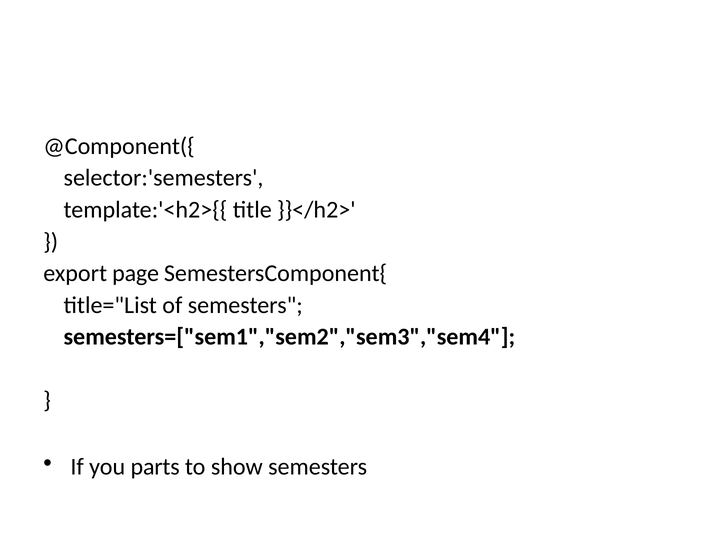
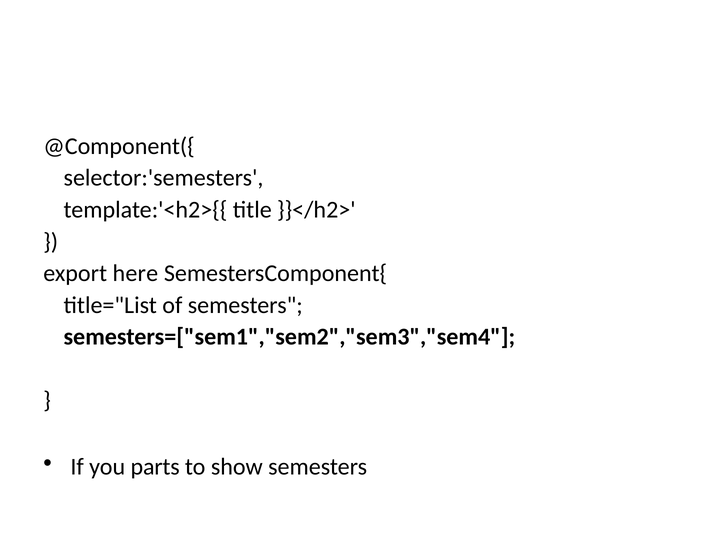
page: page -> here
